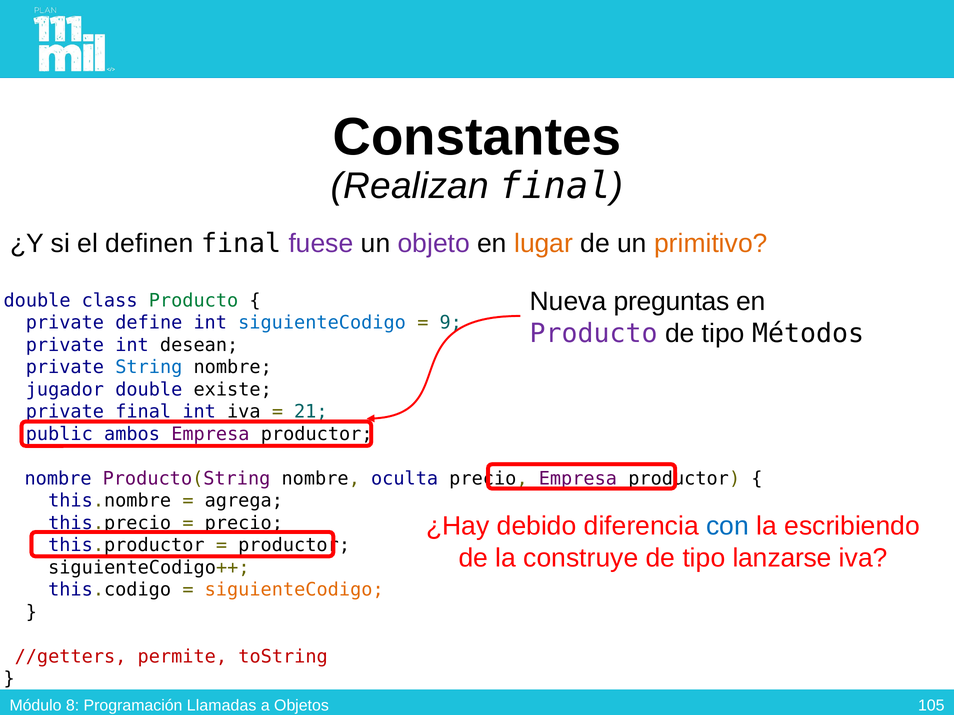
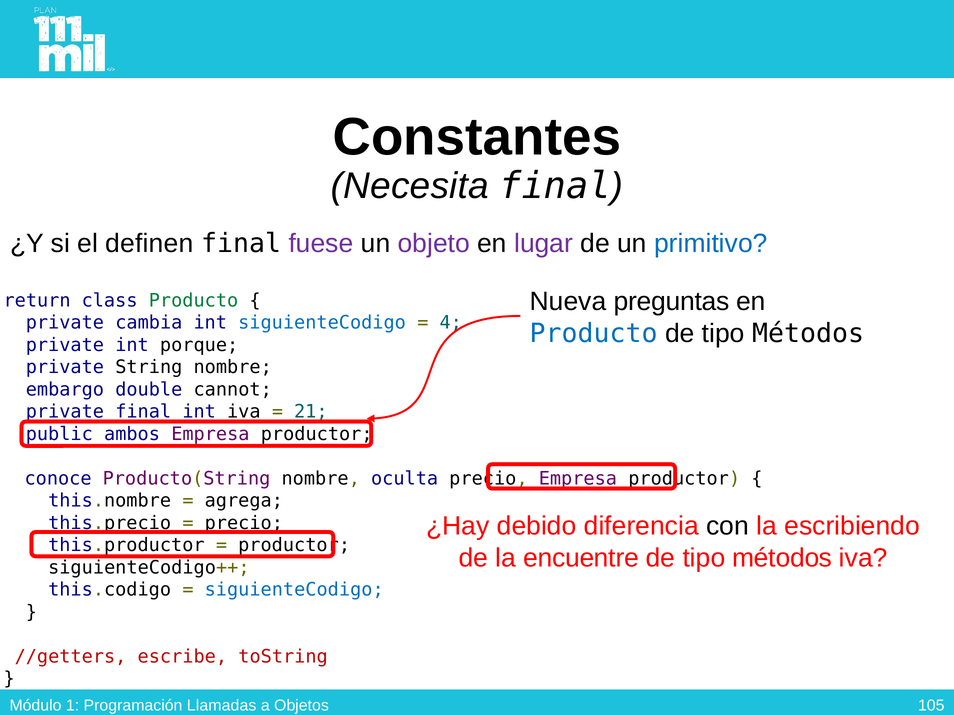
Realizan: Realizan -> Necesita
lugar colour: orange -> purple
primitivo colour: orange -> blue
double at (37, 301): double -> return
define: define -> cambia
9: 9 -> 4
Producto at (594, 334) colour: purple -> blue
desean: desean -> porque
String colour: blue -> black
jugador: jugador -> embargo
existe: existe -> cannot
nombre at (58, 479): nombre -> conoce
con colour: blue -> black
construye: construye -> encuentre
lanzarse at (782, 558): lanzarse -> métodos
siguienteCodigo at (294, 590) colour: orange -> blue
permite: permite -> escribe
8: 8 -> 1
